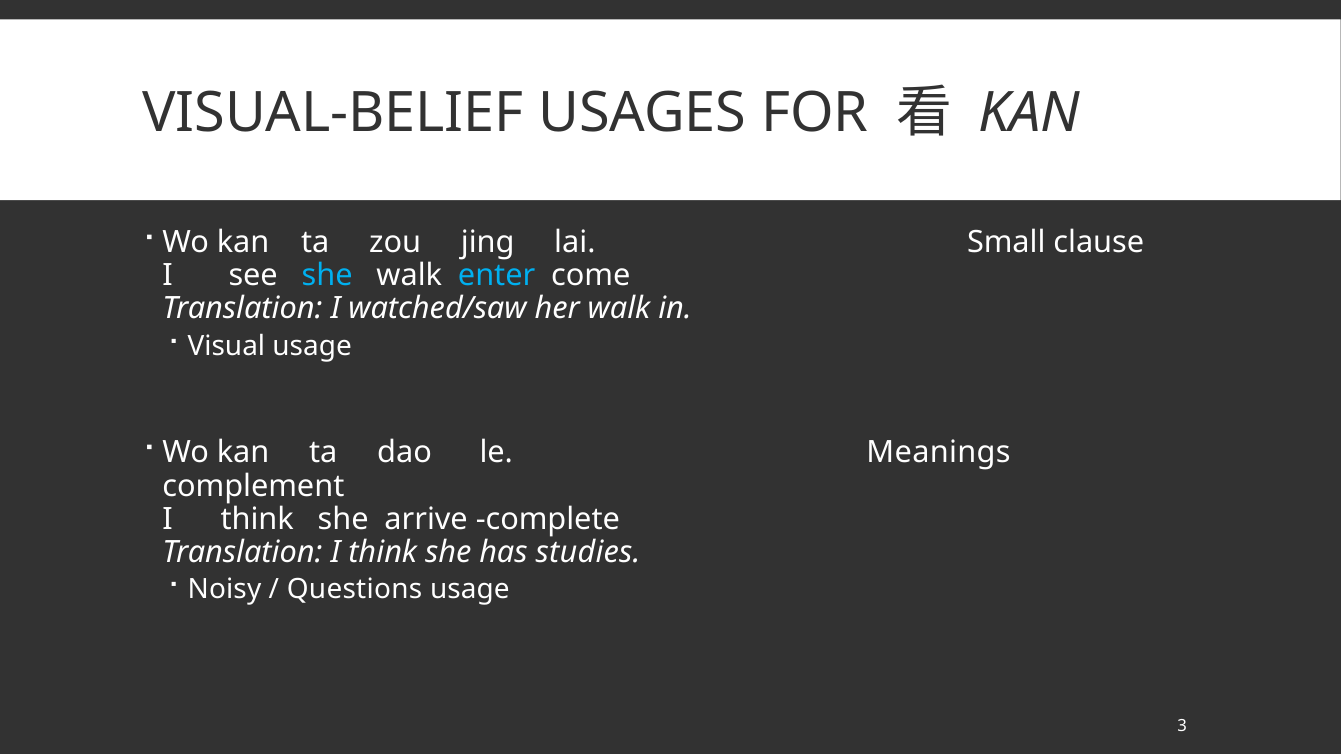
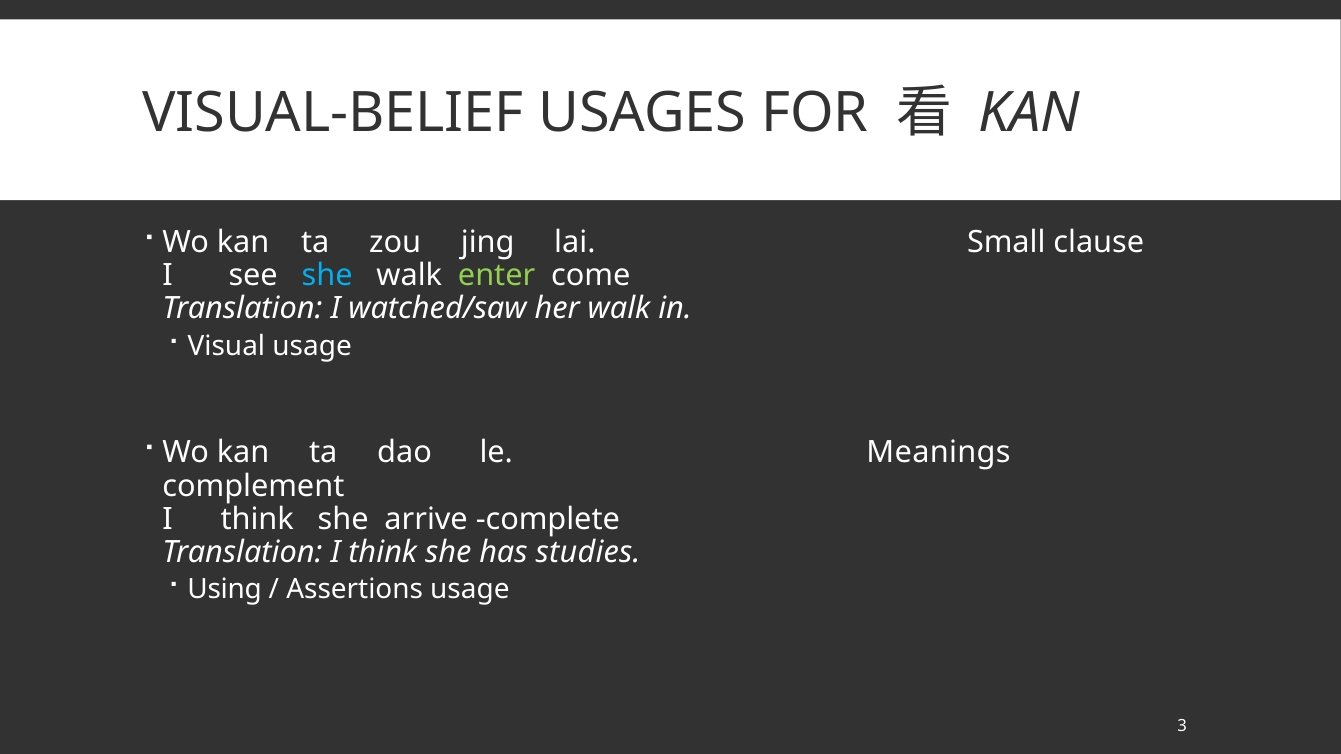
enter colour: light blue -> light green
Noisy: Noisy -> Using
Questions: Questions -> Assertions
